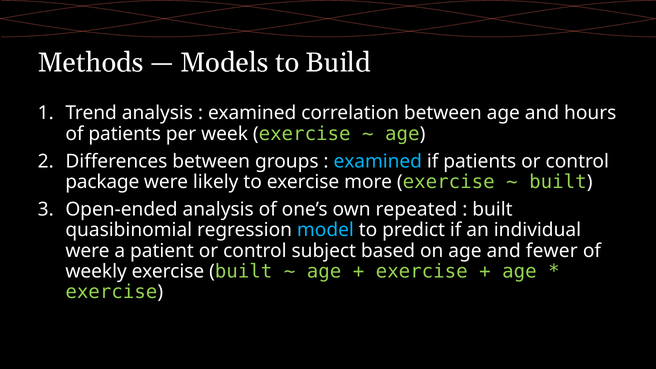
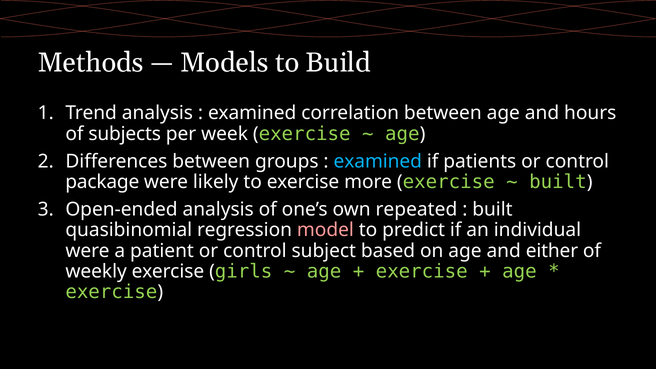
of patients: patients -> subjects
model colour: light blue -> pink
fewer: fewer -> either
built at (244, 271): built -> girls
